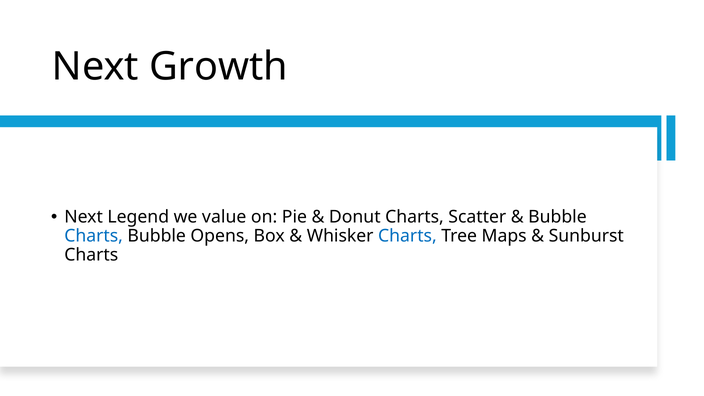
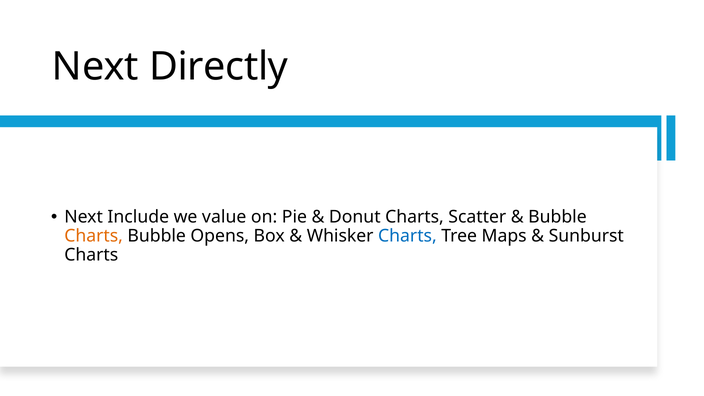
Growth: Growth -> Directly
Legend: Legend -> Include
Charts at (94, 236) colour: blue -> orange
